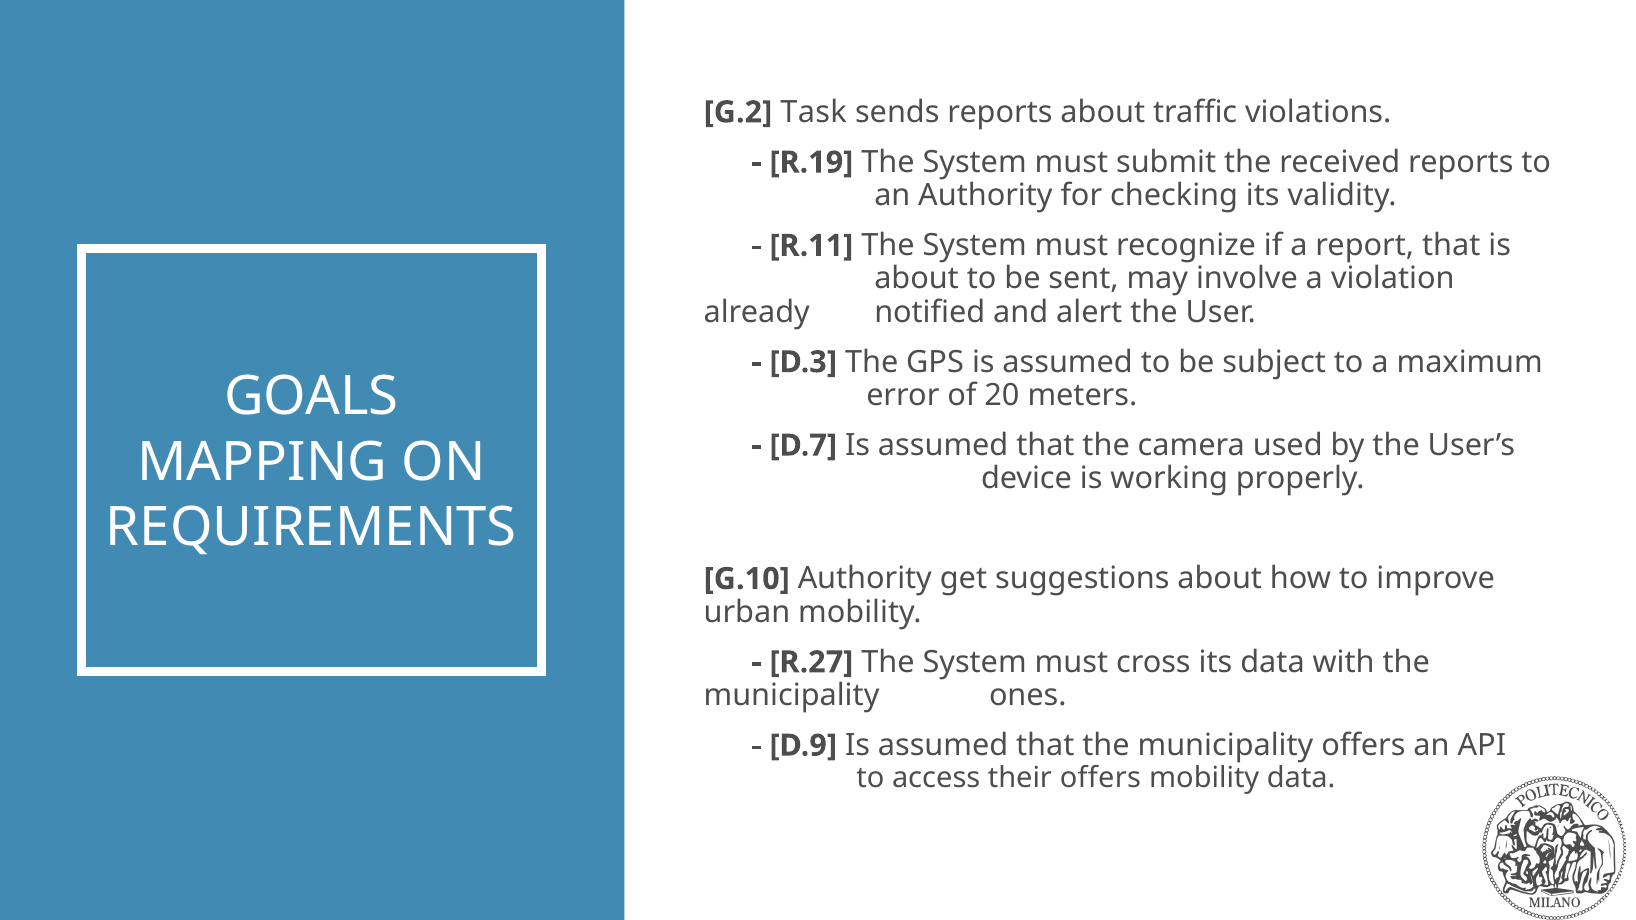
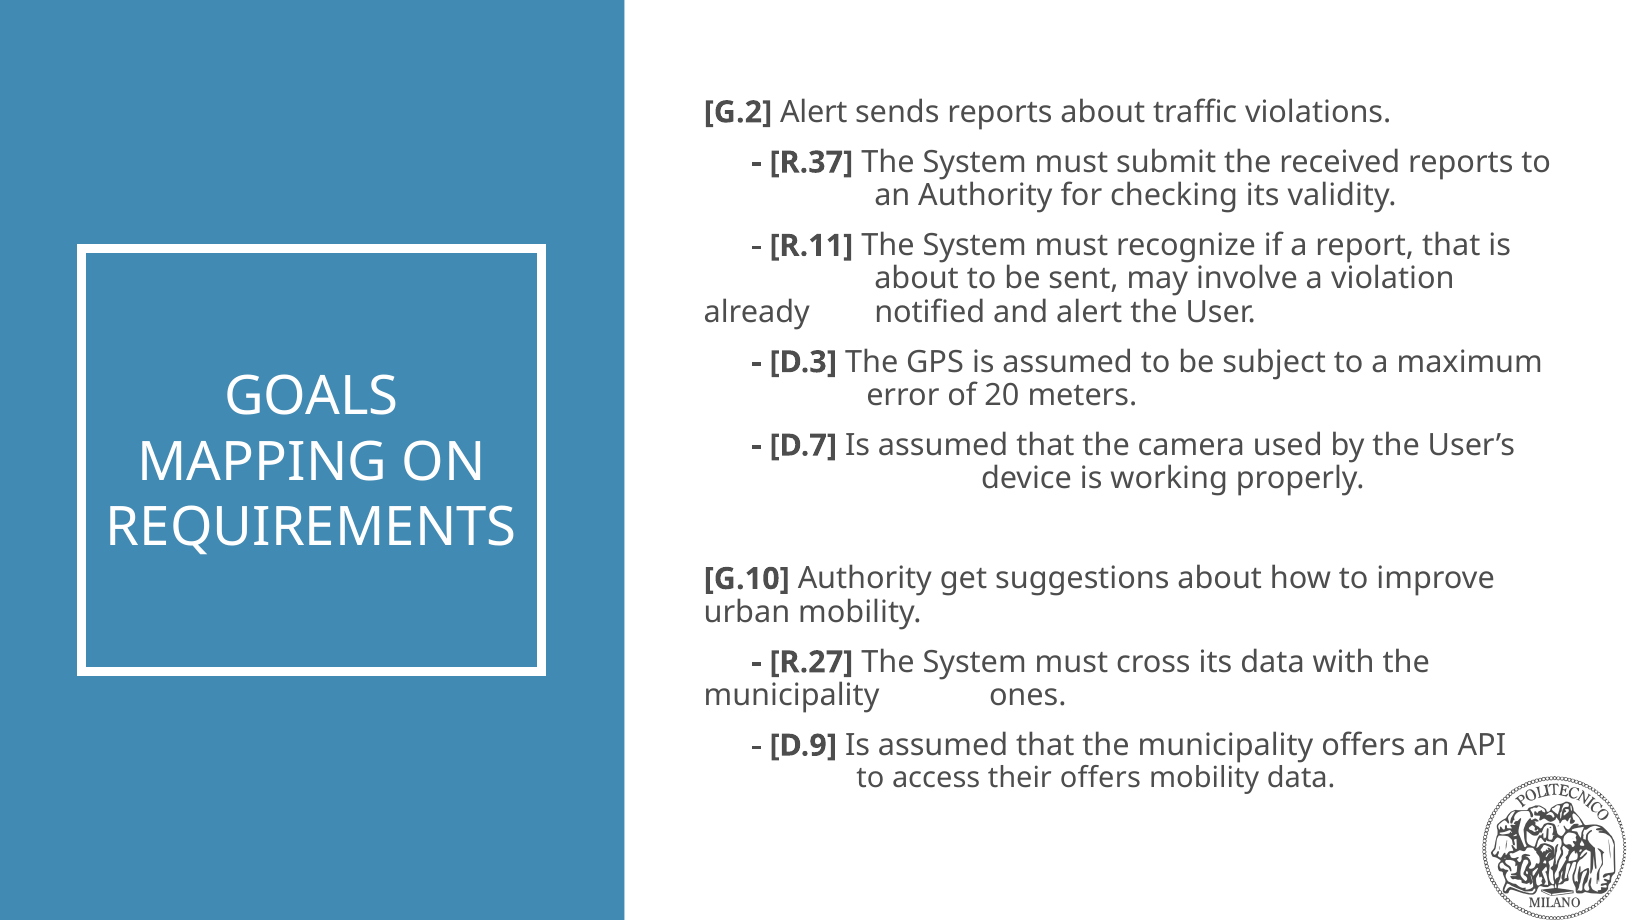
G.2 Task: Task -> Alert
R.19: R.19 -> R.37
